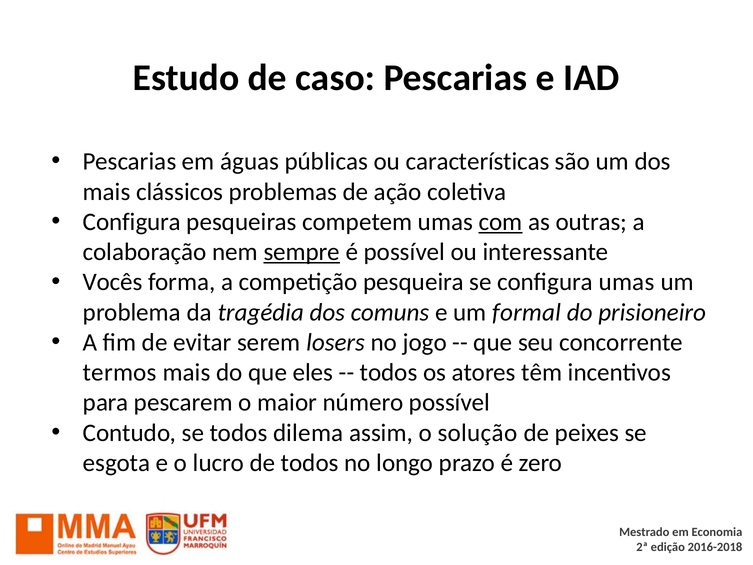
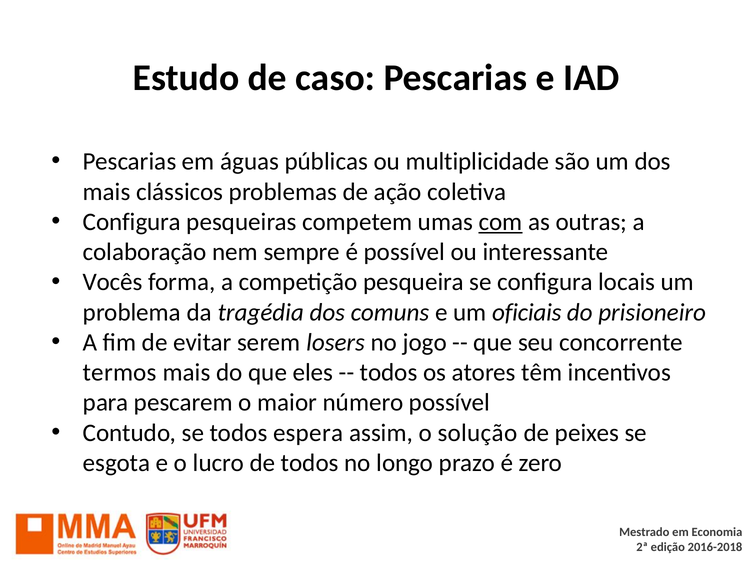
características: características -> multiplicidade
sempre underline: present -> none
configura umas: umas -> locais
formal: formal -> oficiais
dilema: dilema -> espera
